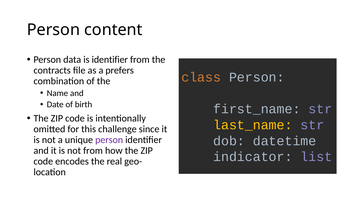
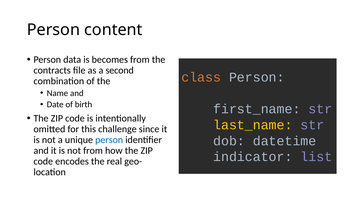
is identifier: identifier -> becomes
prefers: prefers -> second
person at (109, 140) colour: purple -> blue
